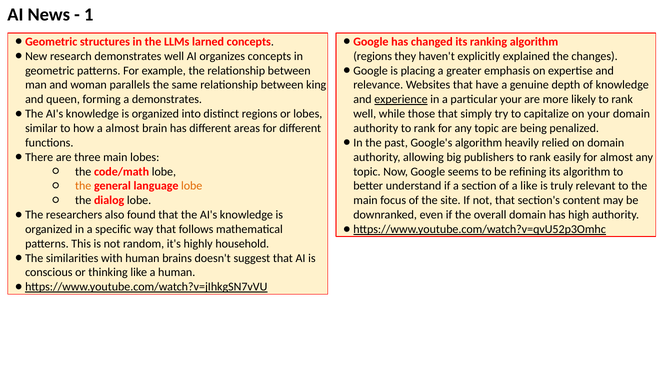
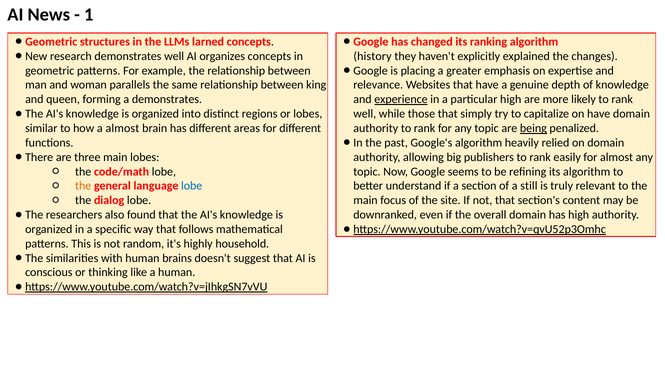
regions at (373, 56): regions -> history
particular your: your -> high
on your: your -> have
being underline: none -> present
lobe at (192, 186) colour: orange -> blue
a like: like -> still
